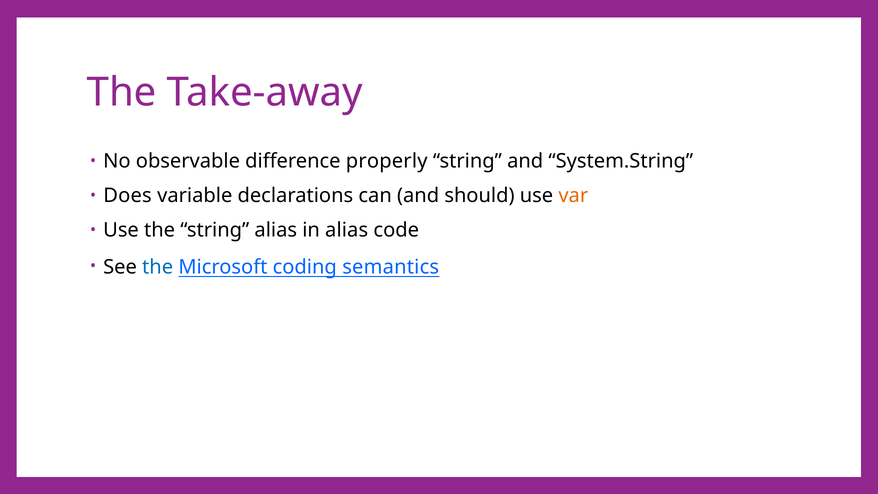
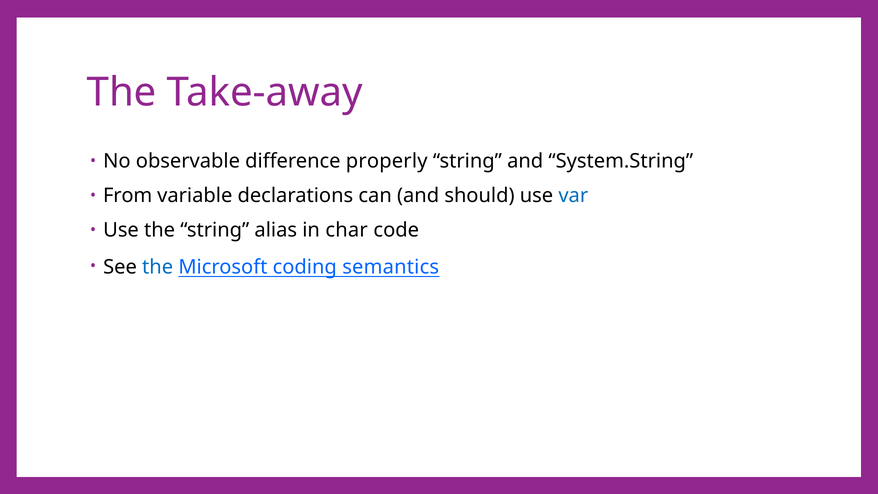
Does: Does -> From
var colour: orange -> blue
in alias: alias -> char
